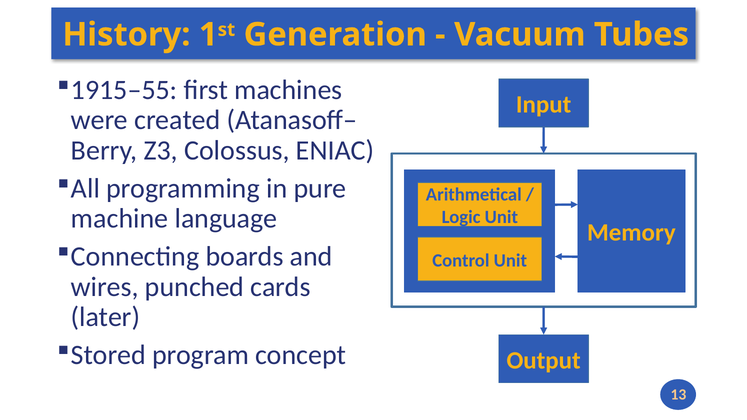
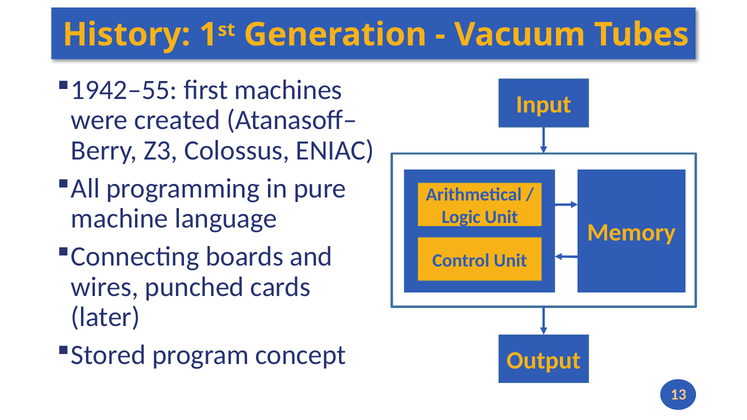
1915–55: 1915–55 -> 1942–55
